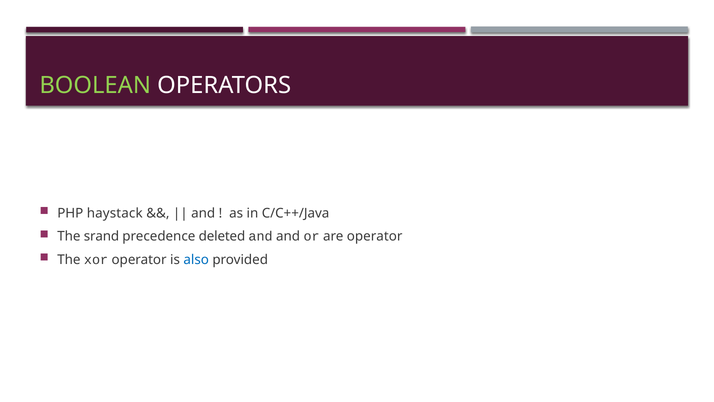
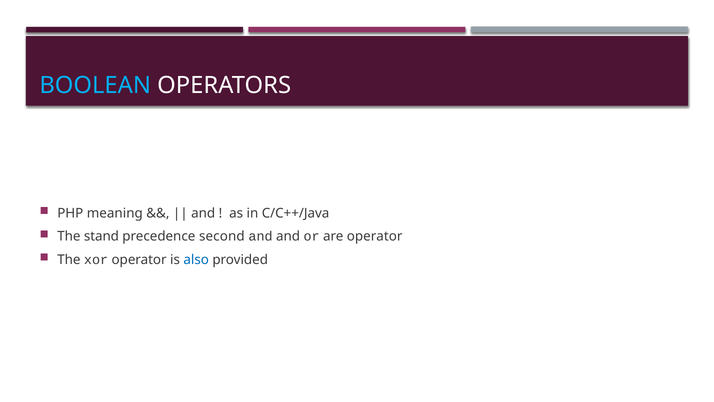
BOOLEAN colour: light green -> light blue
haystack: haystack -> meaning
srand: srand -> stand
deleted: deleted -> second
